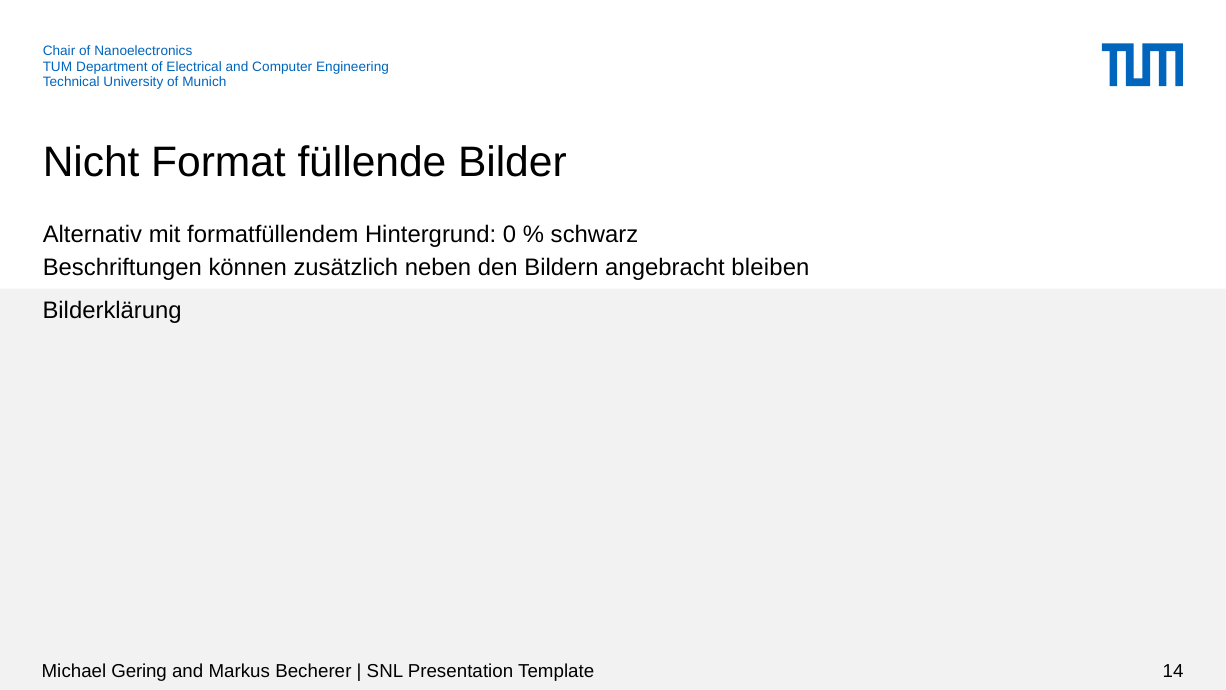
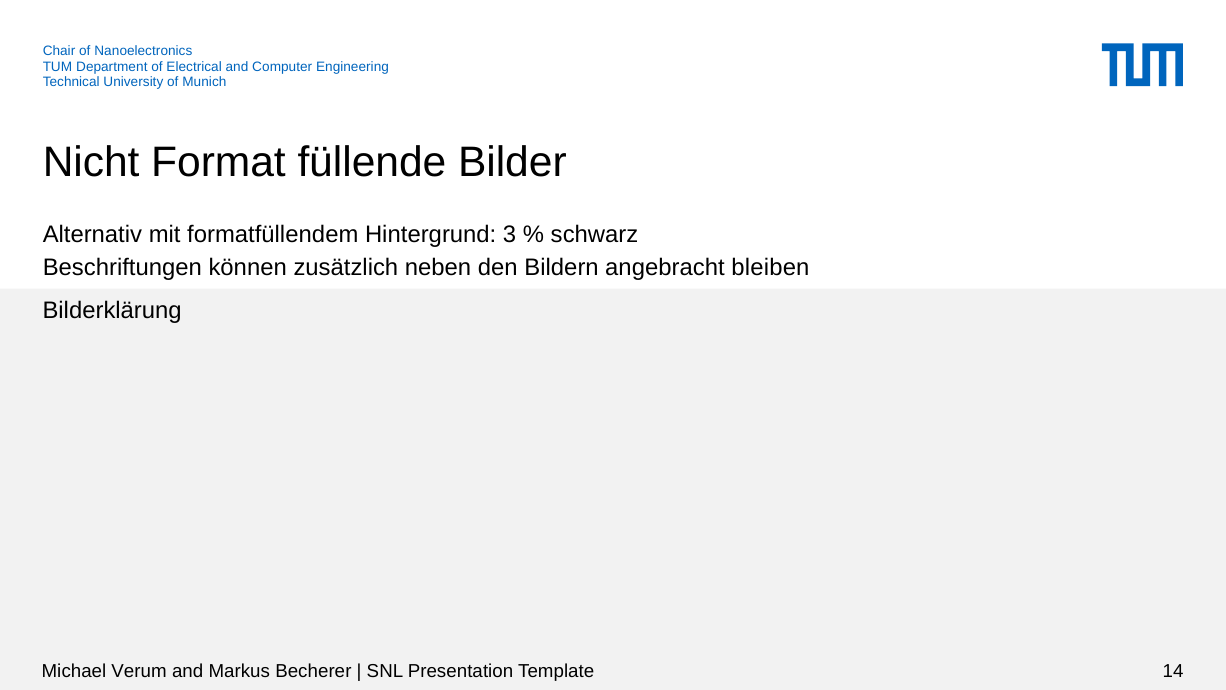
0: 0 -> 3
Gering: Gering -> Verum
